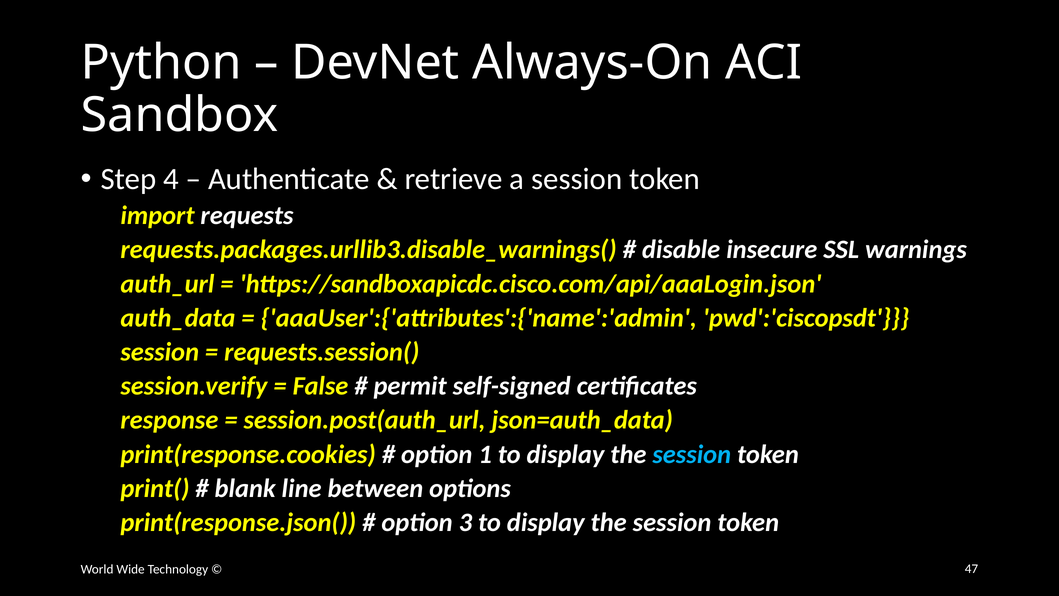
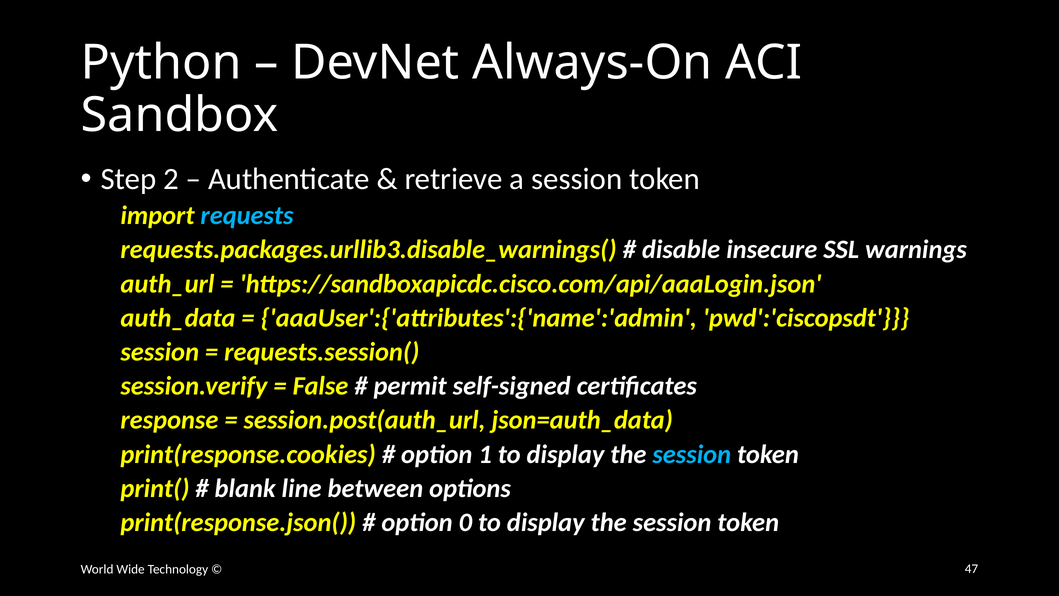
4: 4 -> 2
requests colour: white -> light blue
3: 3 -> 0
